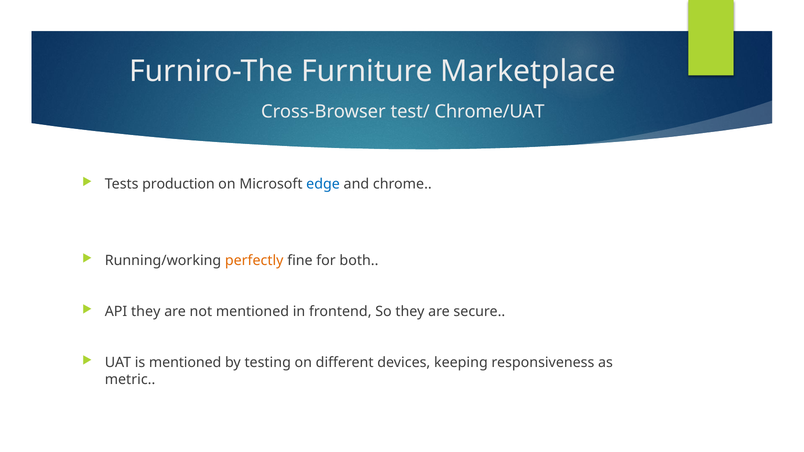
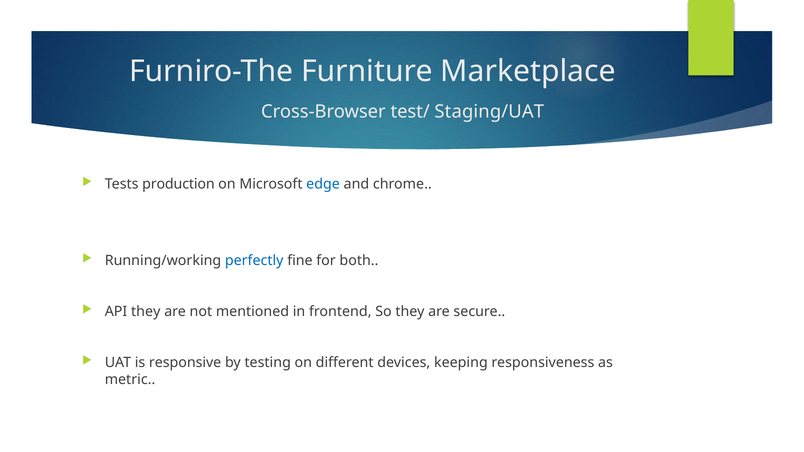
Chrome/UAT: Chrome/UAT -> Staging/UAT
perfectly colour: orange -> blue
is mentioned: mentioned -> responsive
